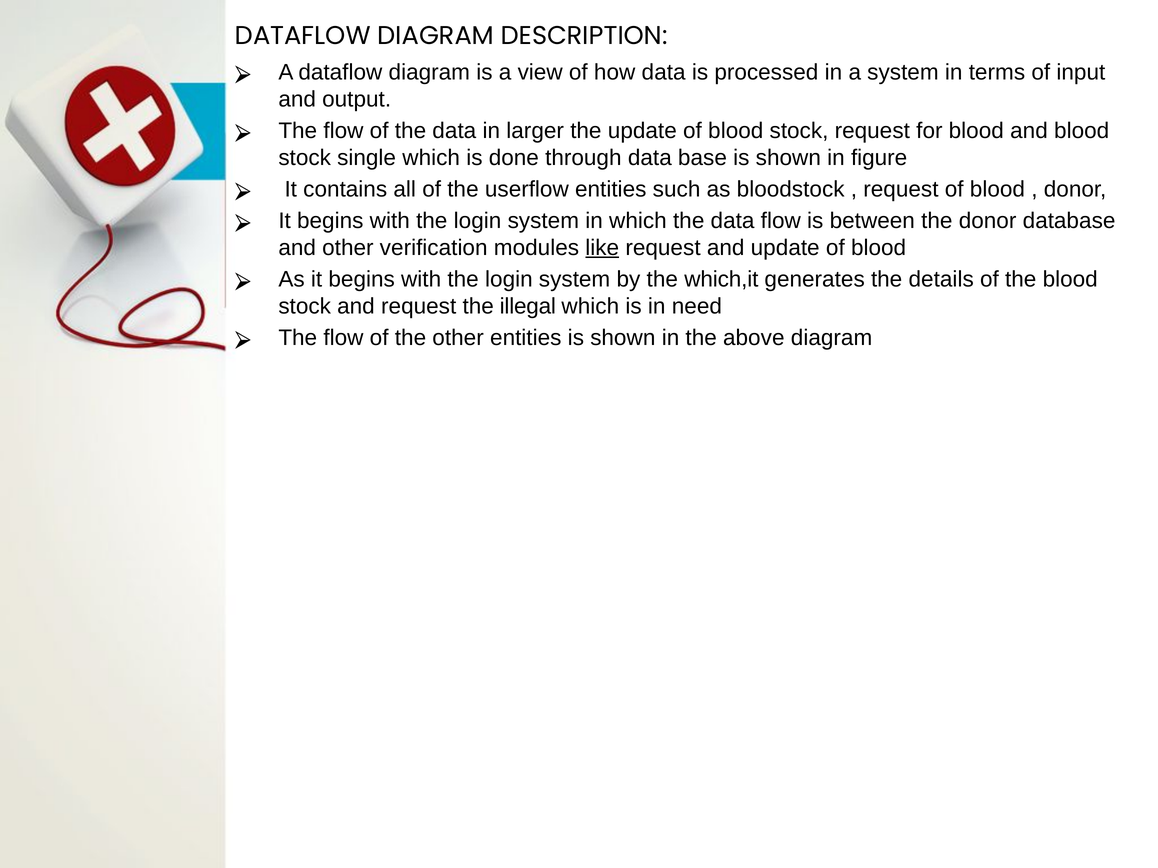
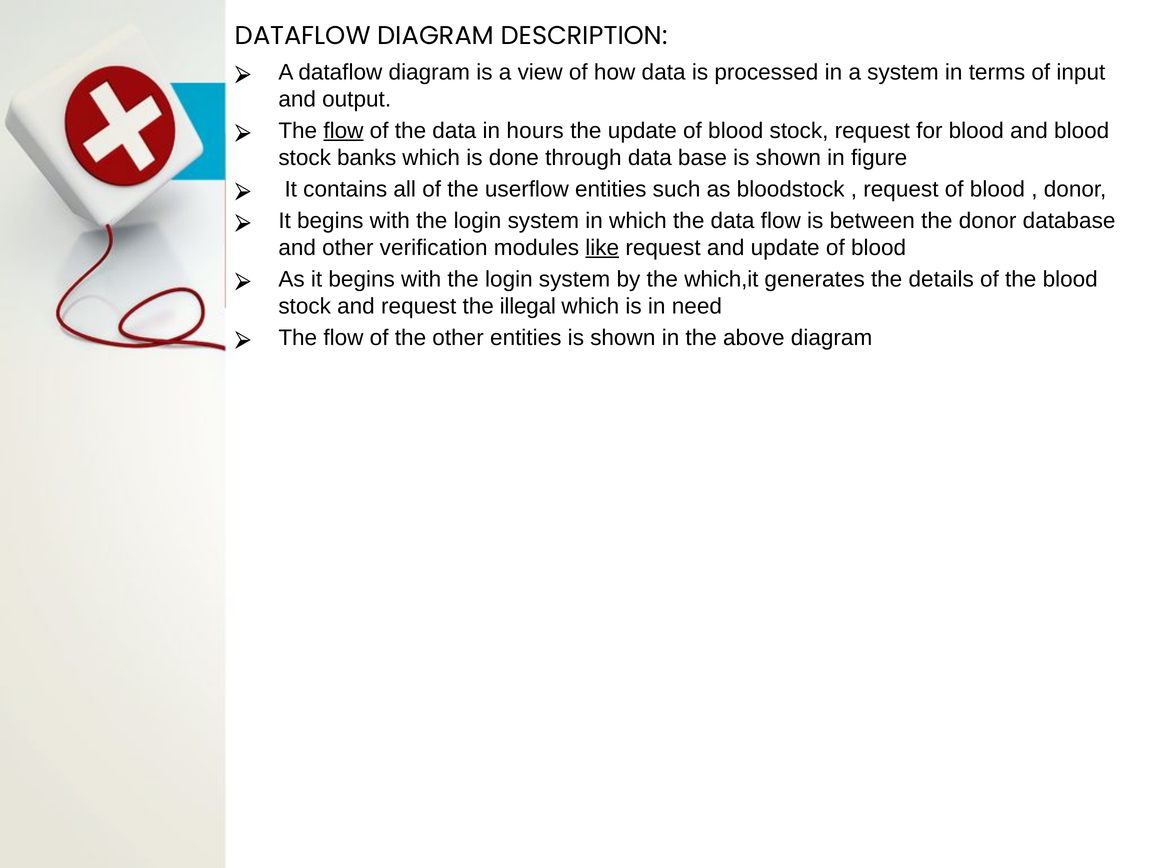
flow at (343, 131) underline: none -> present
larger: larger -> hours
single: single -> banks
